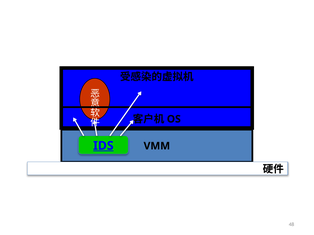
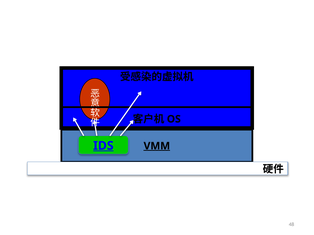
VMM underline: none -> present
